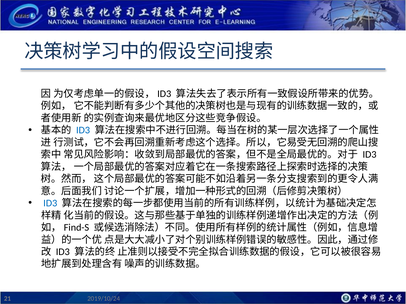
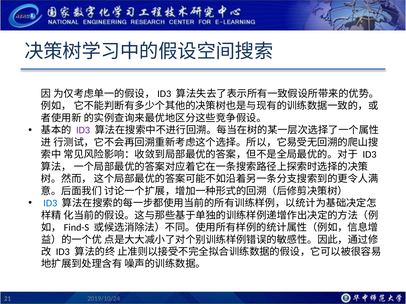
ID3 at (83, 130) colour: blue -> purple
